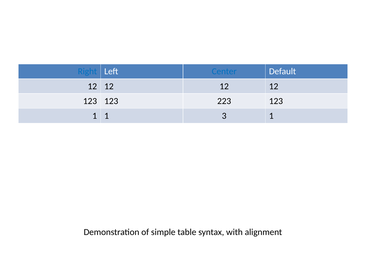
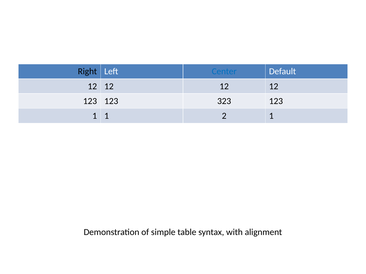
Right colour: blue -> black
223: 223 -> 323
3: 3 -> 2
